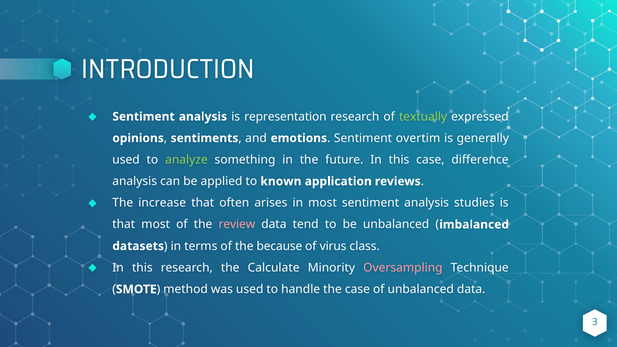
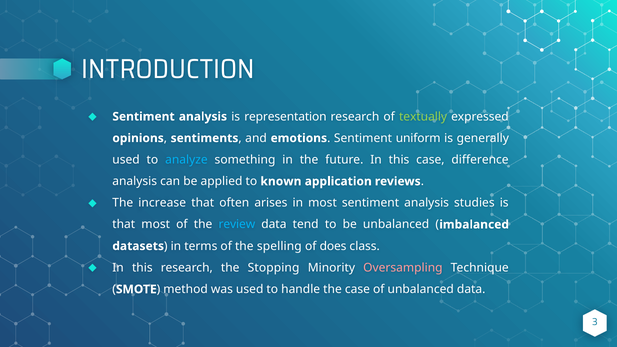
overtim: overtim -> uniform
analyze colour: light green -> light blue
review colour: pink -> light blue
because: because -> spelling
virus: virus -> does
Calculate: Calculate -> Stopping
